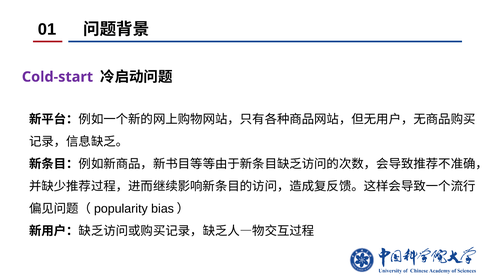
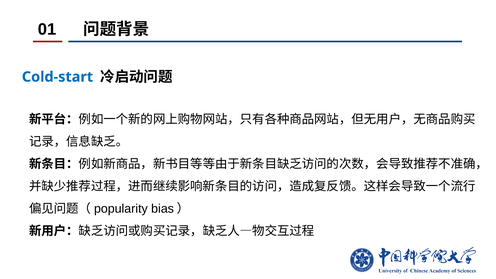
Cold-start colour: purple -> blue
